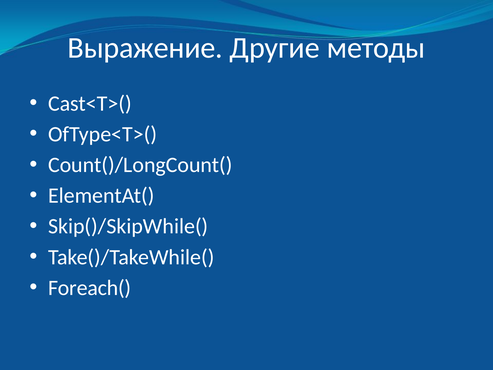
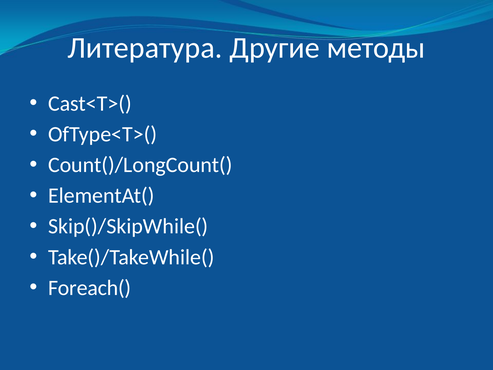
Выражение: Выражение -> Литература
